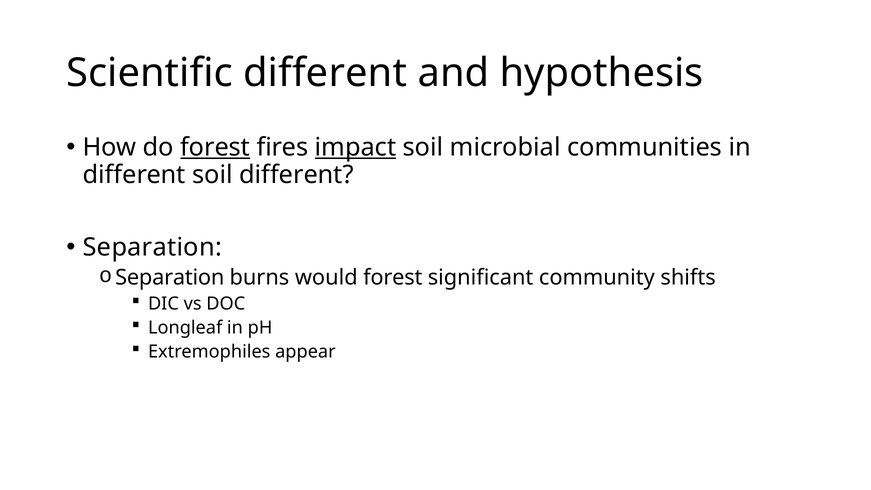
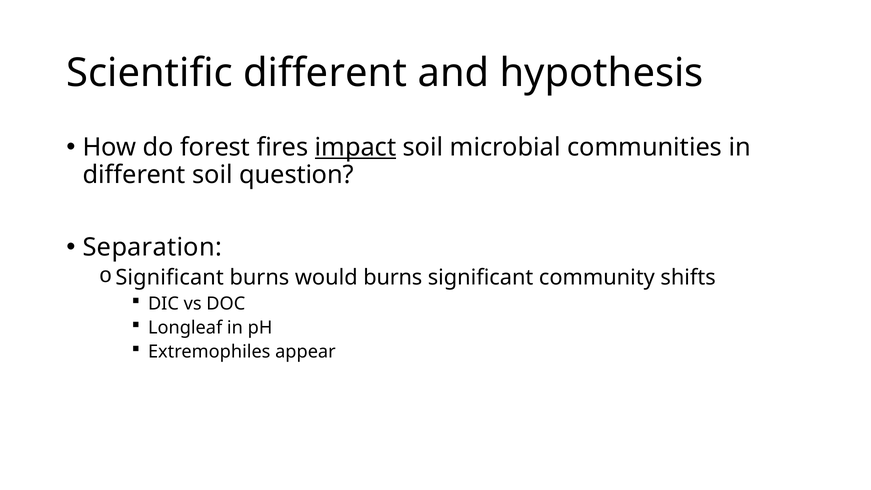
forest at (215, 147) underline: present -> none
soil different: different -> question
Separation at (170, 278): Separation -> Significant
would forest: forest -> burns
